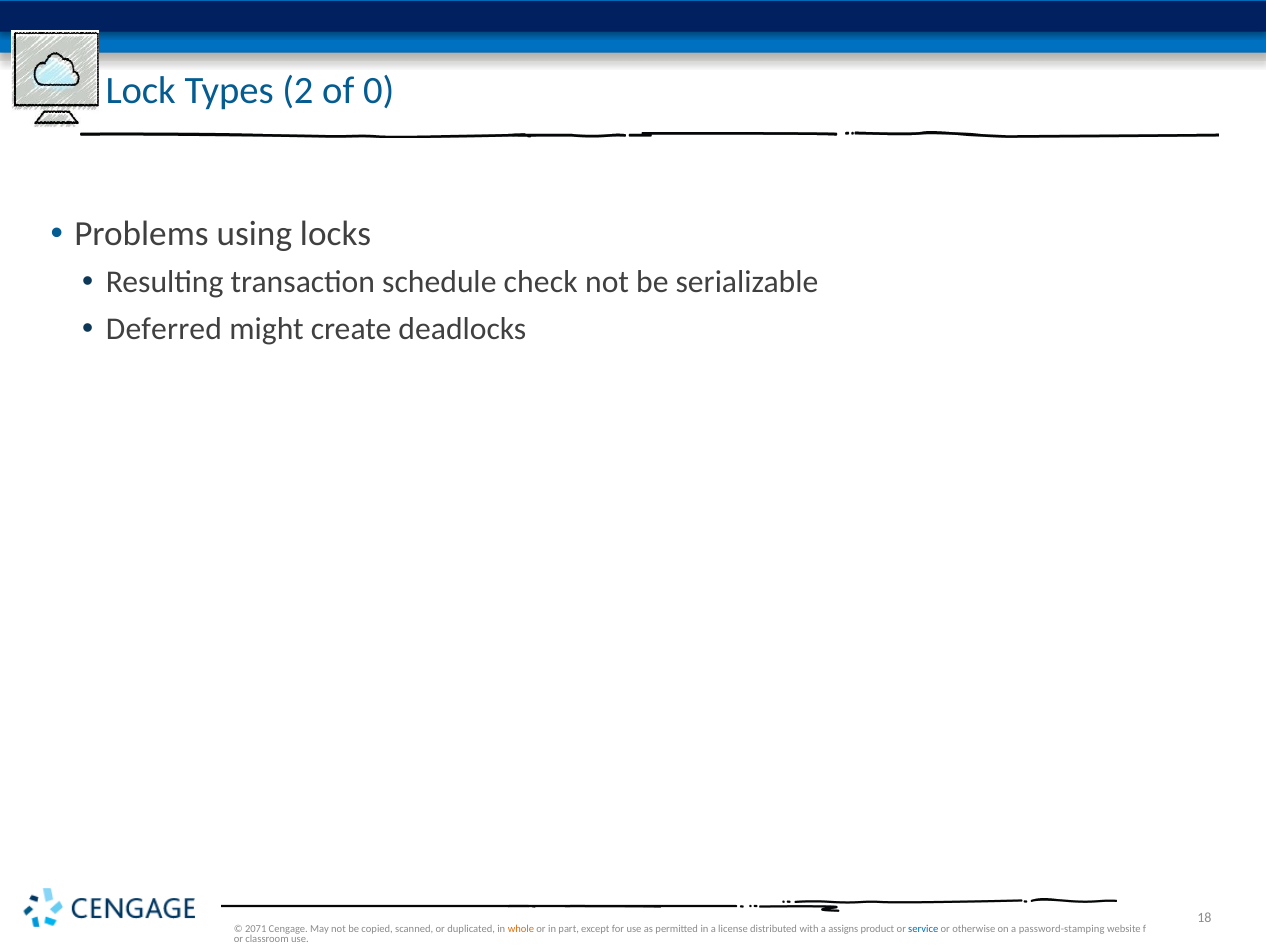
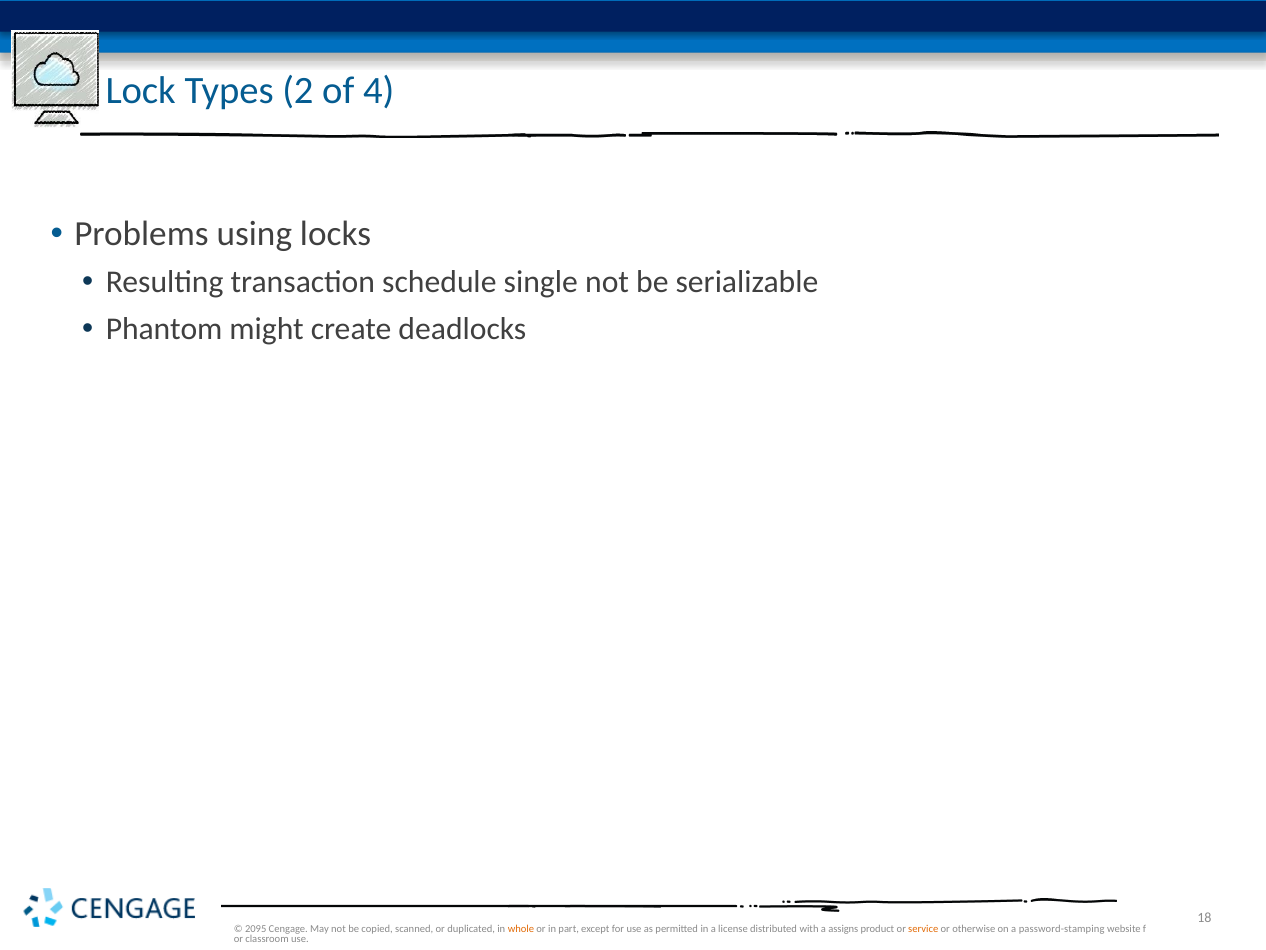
0: 0 -> 4
check: check -> single
Deferred: Deferred -> Phantom
2071: 2071 -> 2095
service colour: blue -> orange
